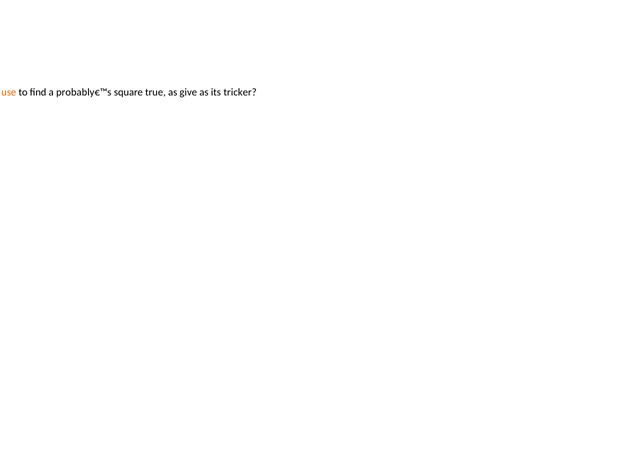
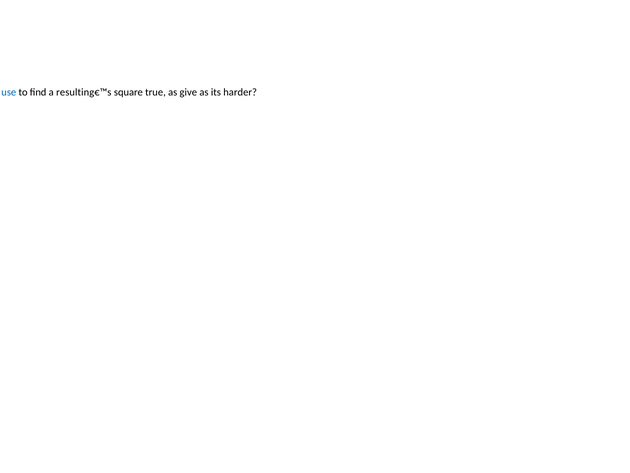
use colour: orange -> blue
probably€™s: probably€™s -> resulting€™s
tricker: tricker -> harder
